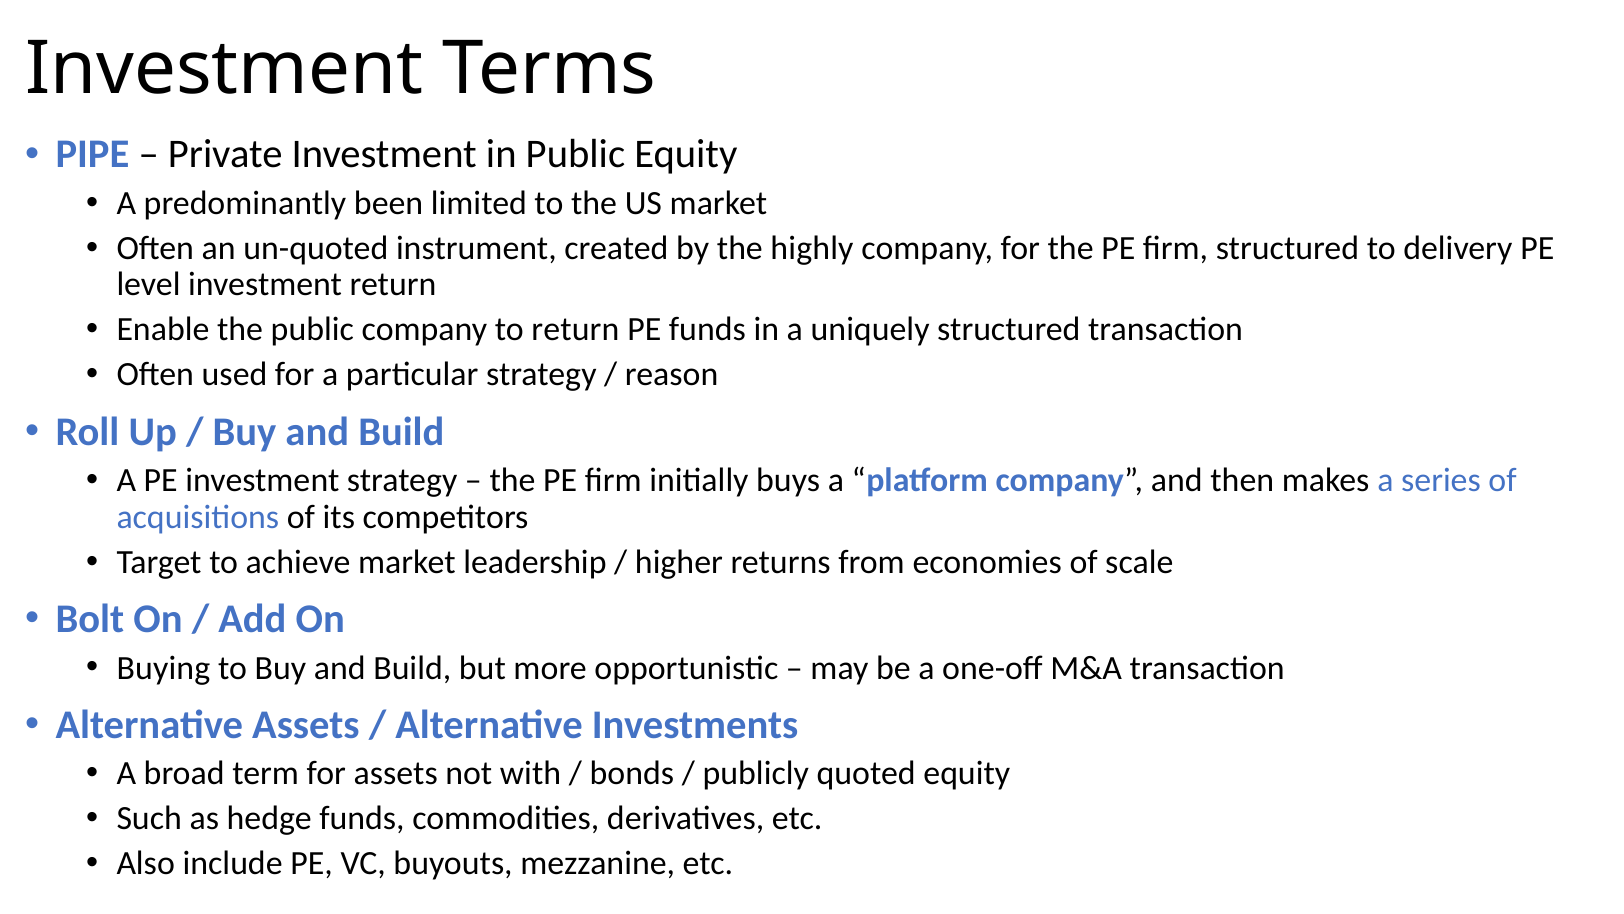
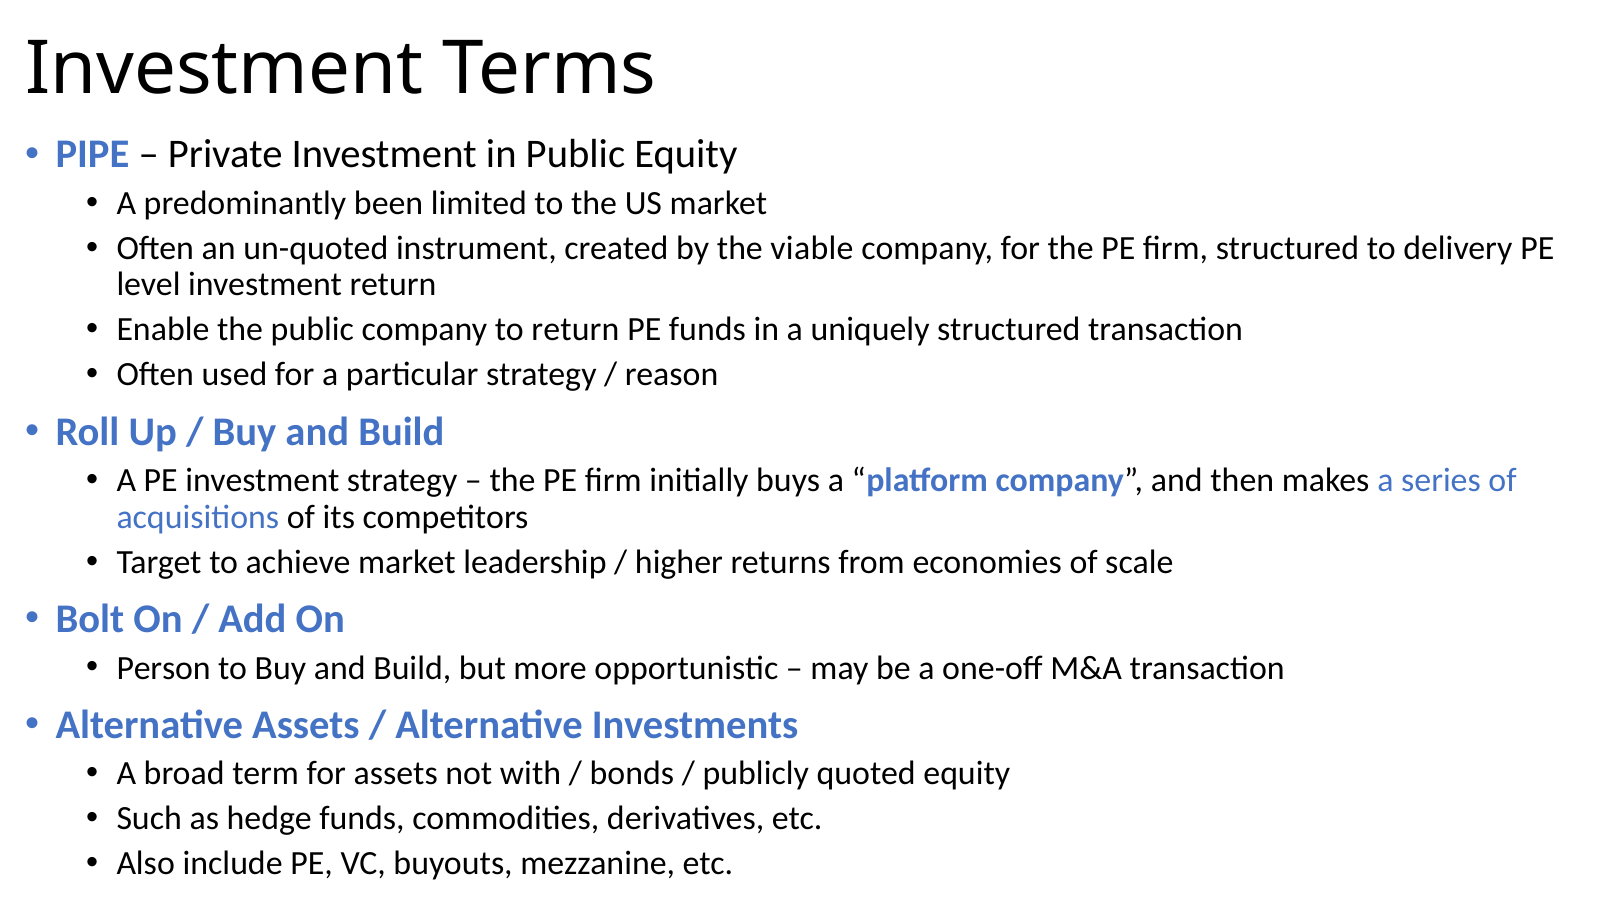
highly: highly -> viable
Buying: Buying -> Person
